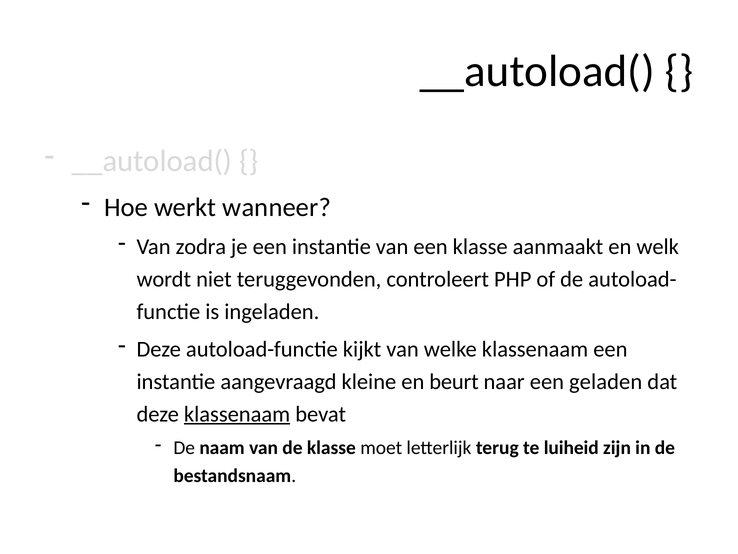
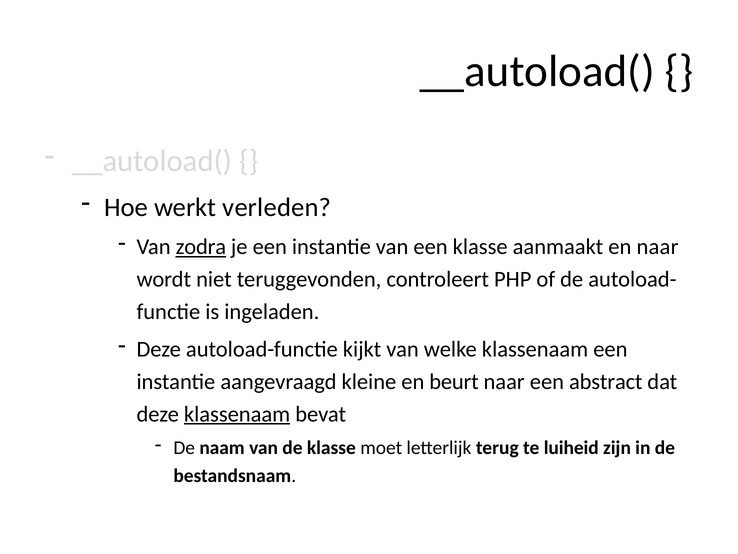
wanneer: wanneer -> verleden
zodra underline: none -> present
en welk: welk -> naar
geladen: geladen -> abstract
